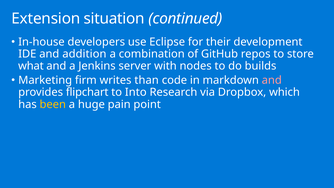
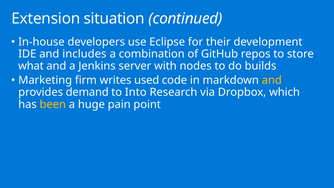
addition: addition -> includes
than: than -> used
and at (272, 80) colour: pink -> yellow
flipchart: flipchart -> demand
